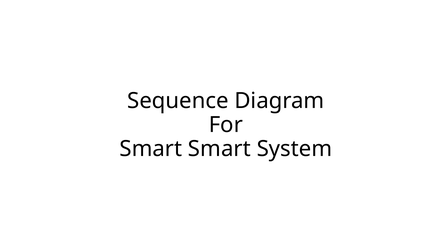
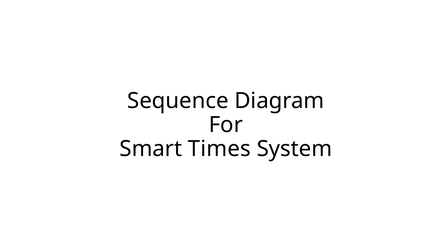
Smart Smart: Smart -> Times
